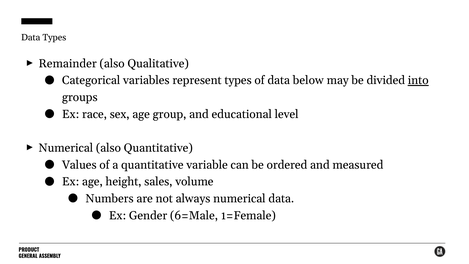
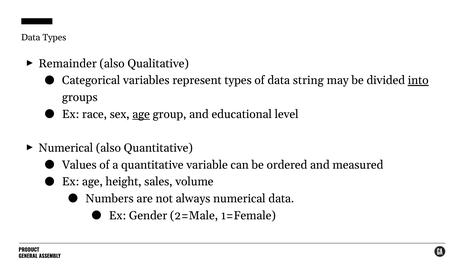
below: below -> string
age at (141, 114) underline: none -> present
6=Male: 6=Male -> 2=Male
